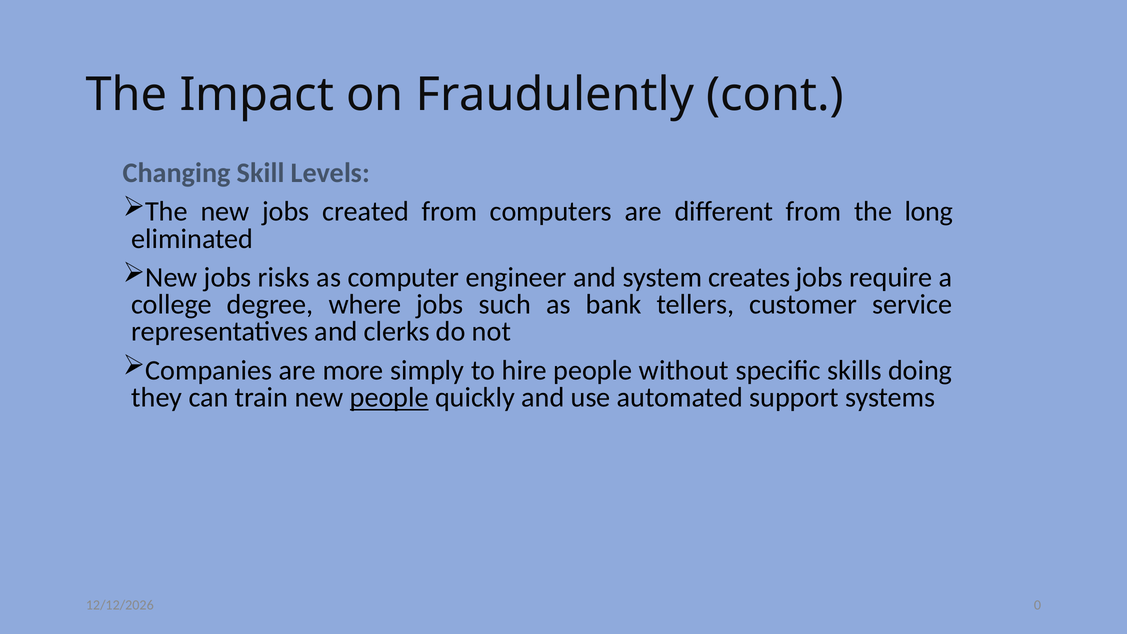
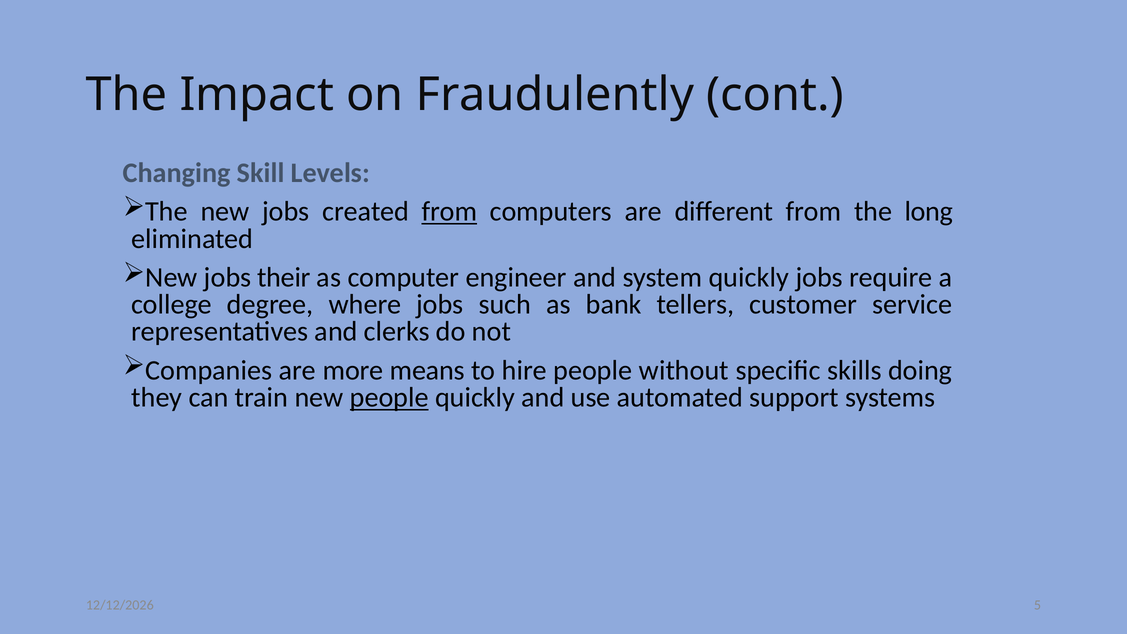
from at (449, 212) underline: none -> present
risks: risks -> their
system creates: creates -> quickly
simply: simply -> means
0: 0 -> 5
